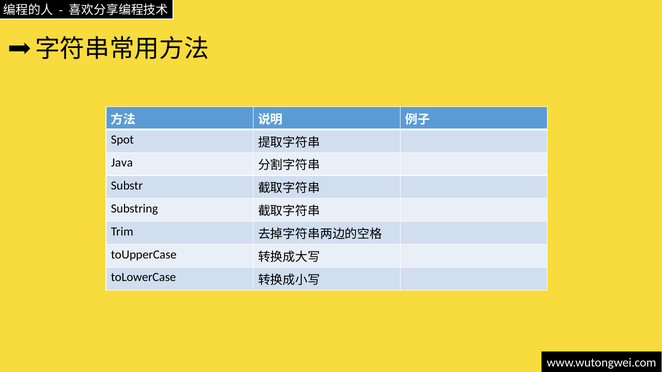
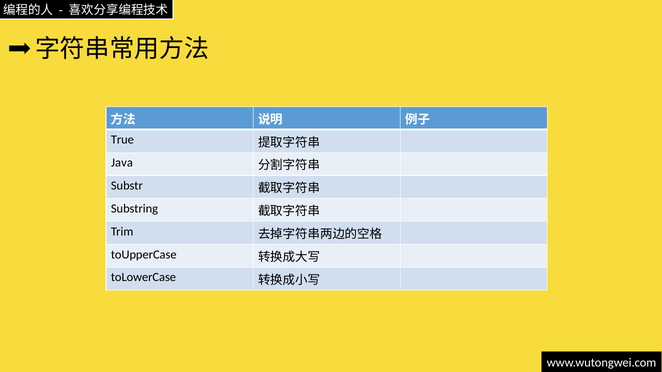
Spot: Spot -> True
